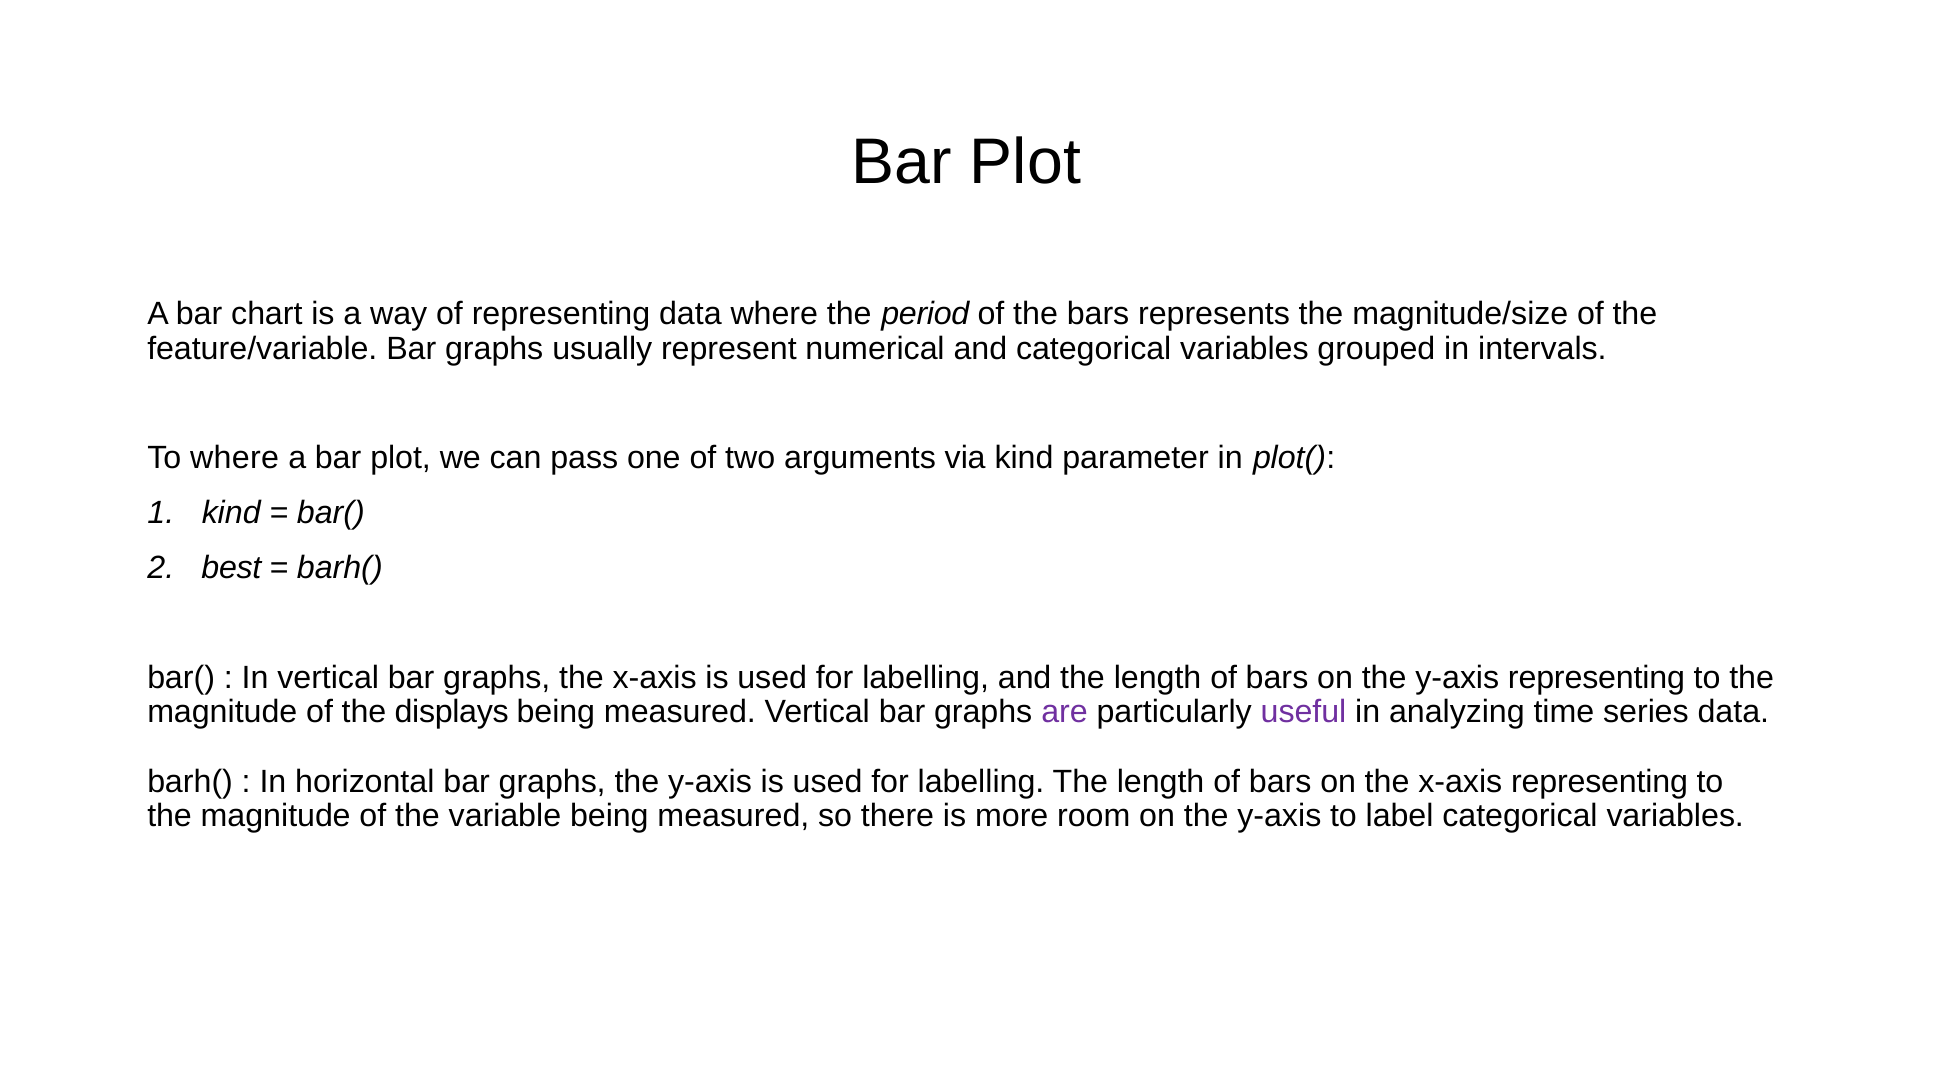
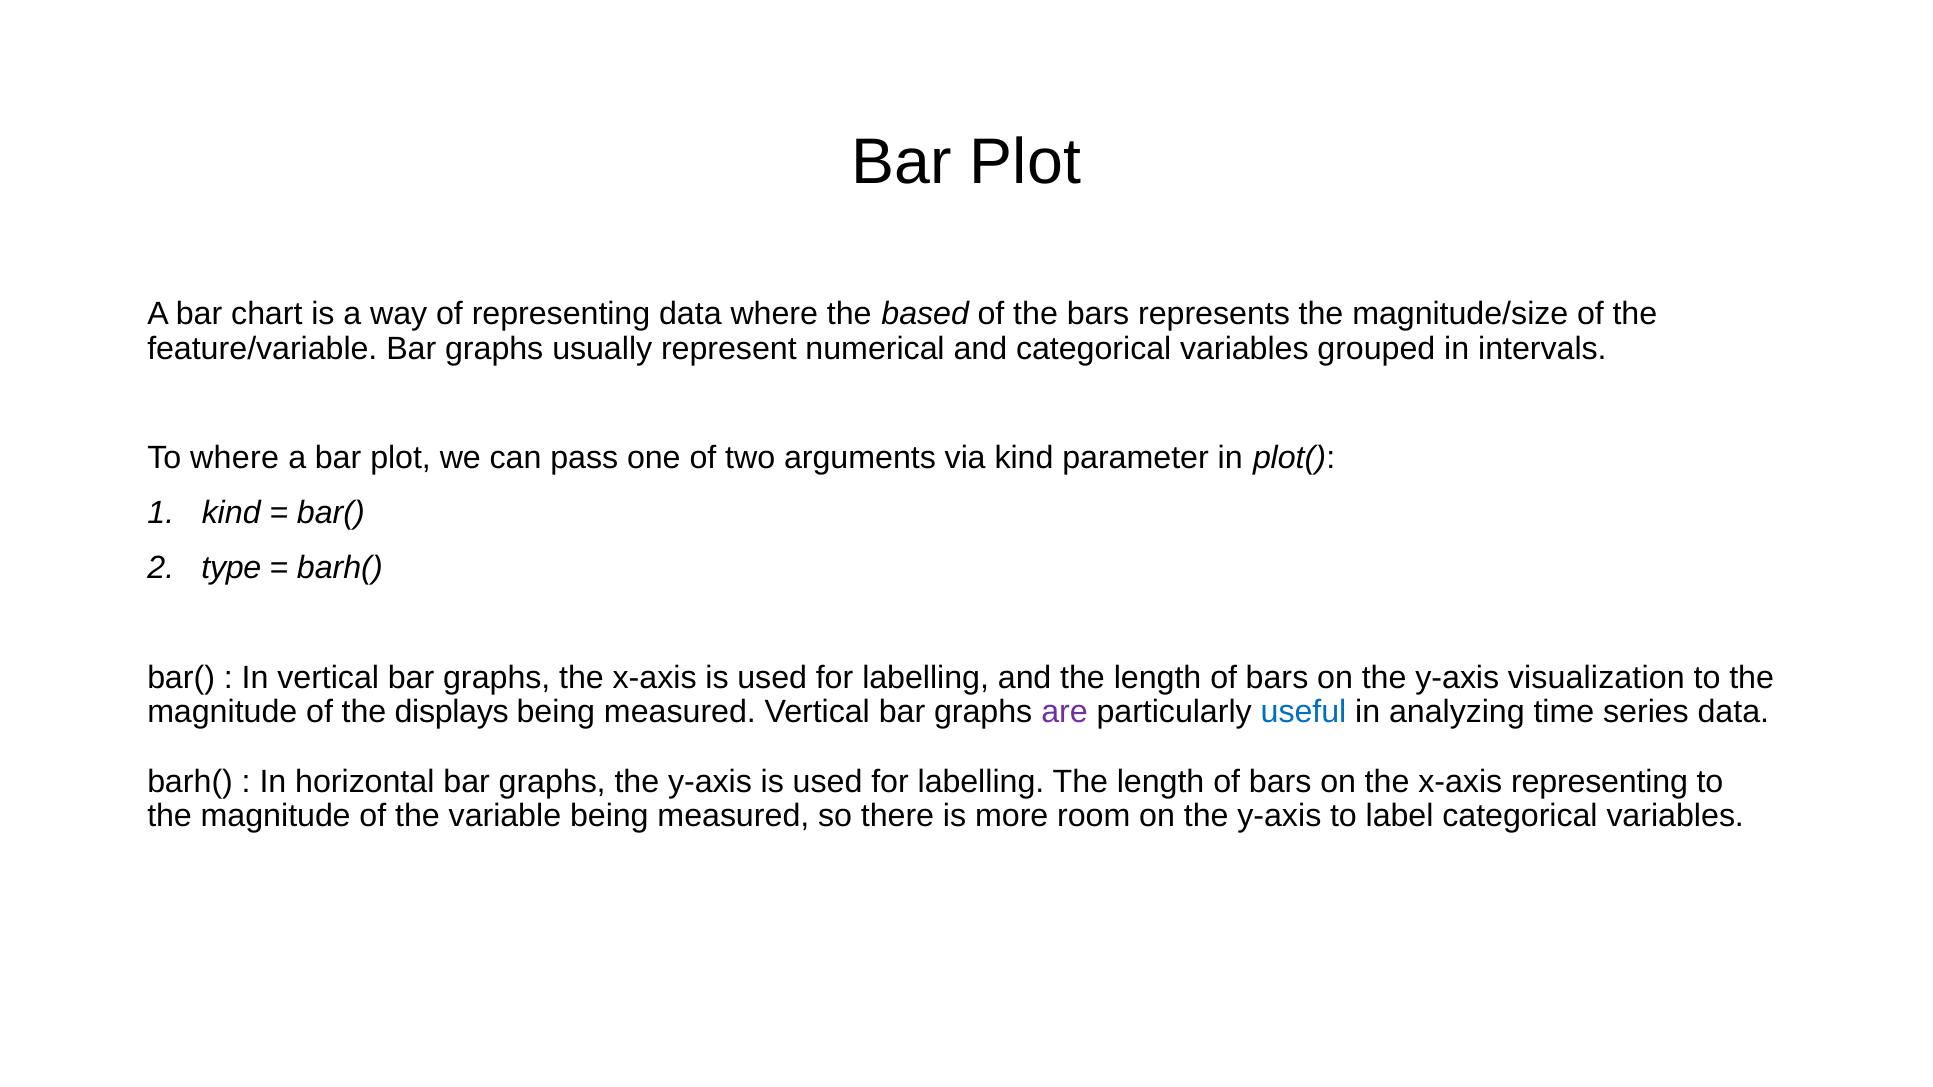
period: period -> based
best: best -> type
y-axis representing: representing -> visualization
useful colour: purple -> blue
